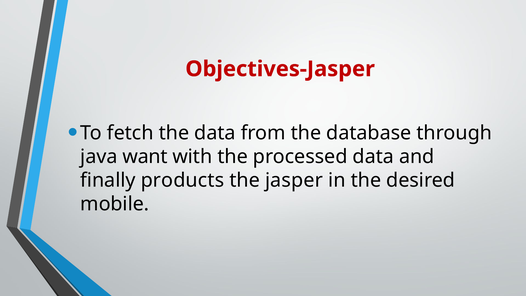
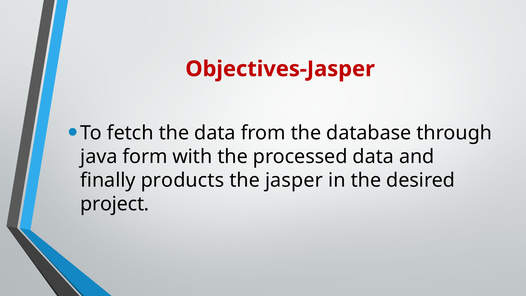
want: want -> form
mobile: mobile -> project
